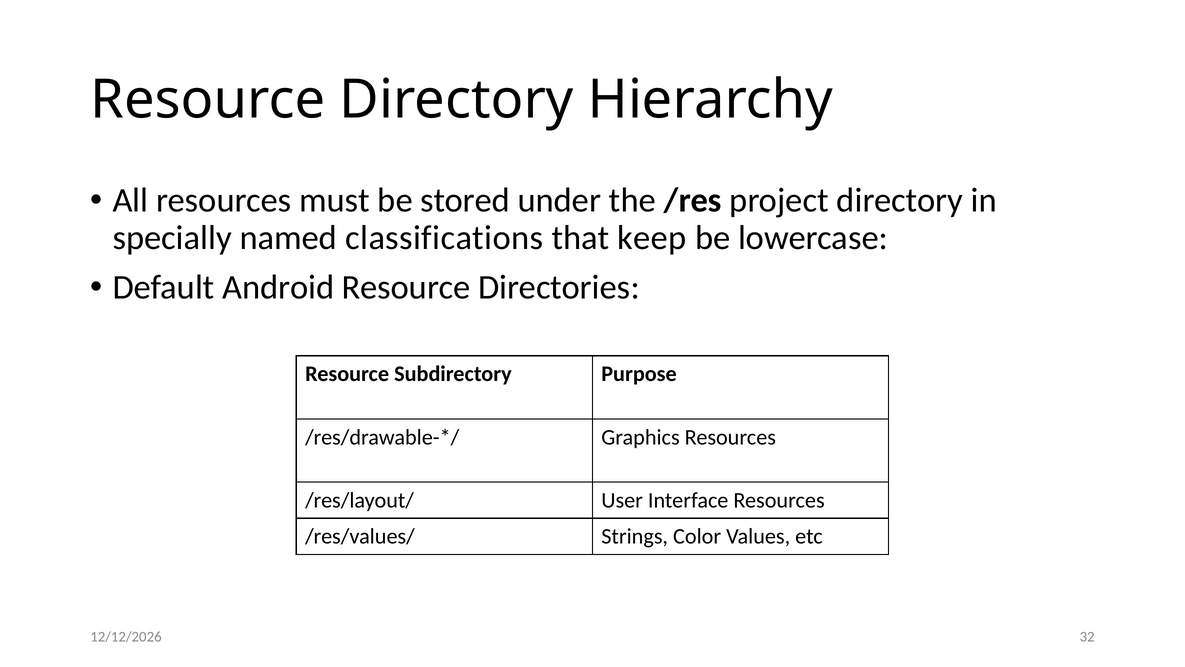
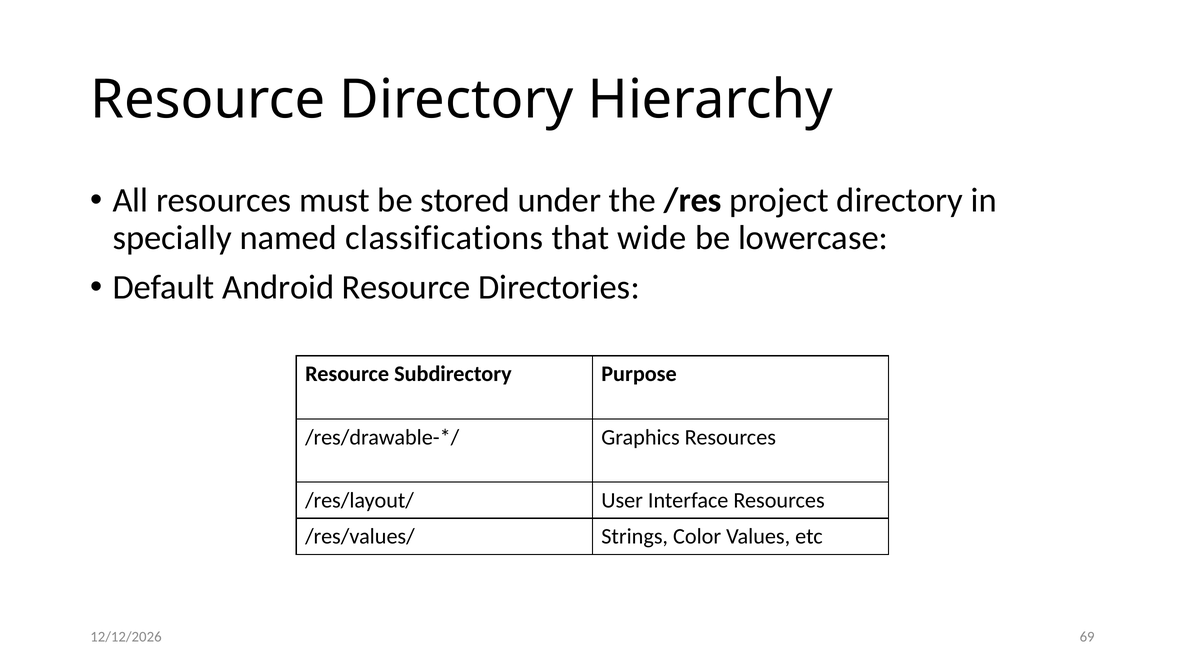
keep: keep -> wide
32: 32 -> 69
